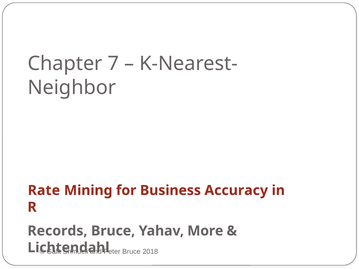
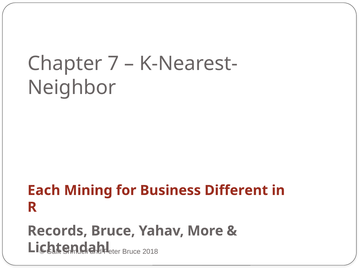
Rate: Rate -> Each
Accuracy: Accuracy -> Different
